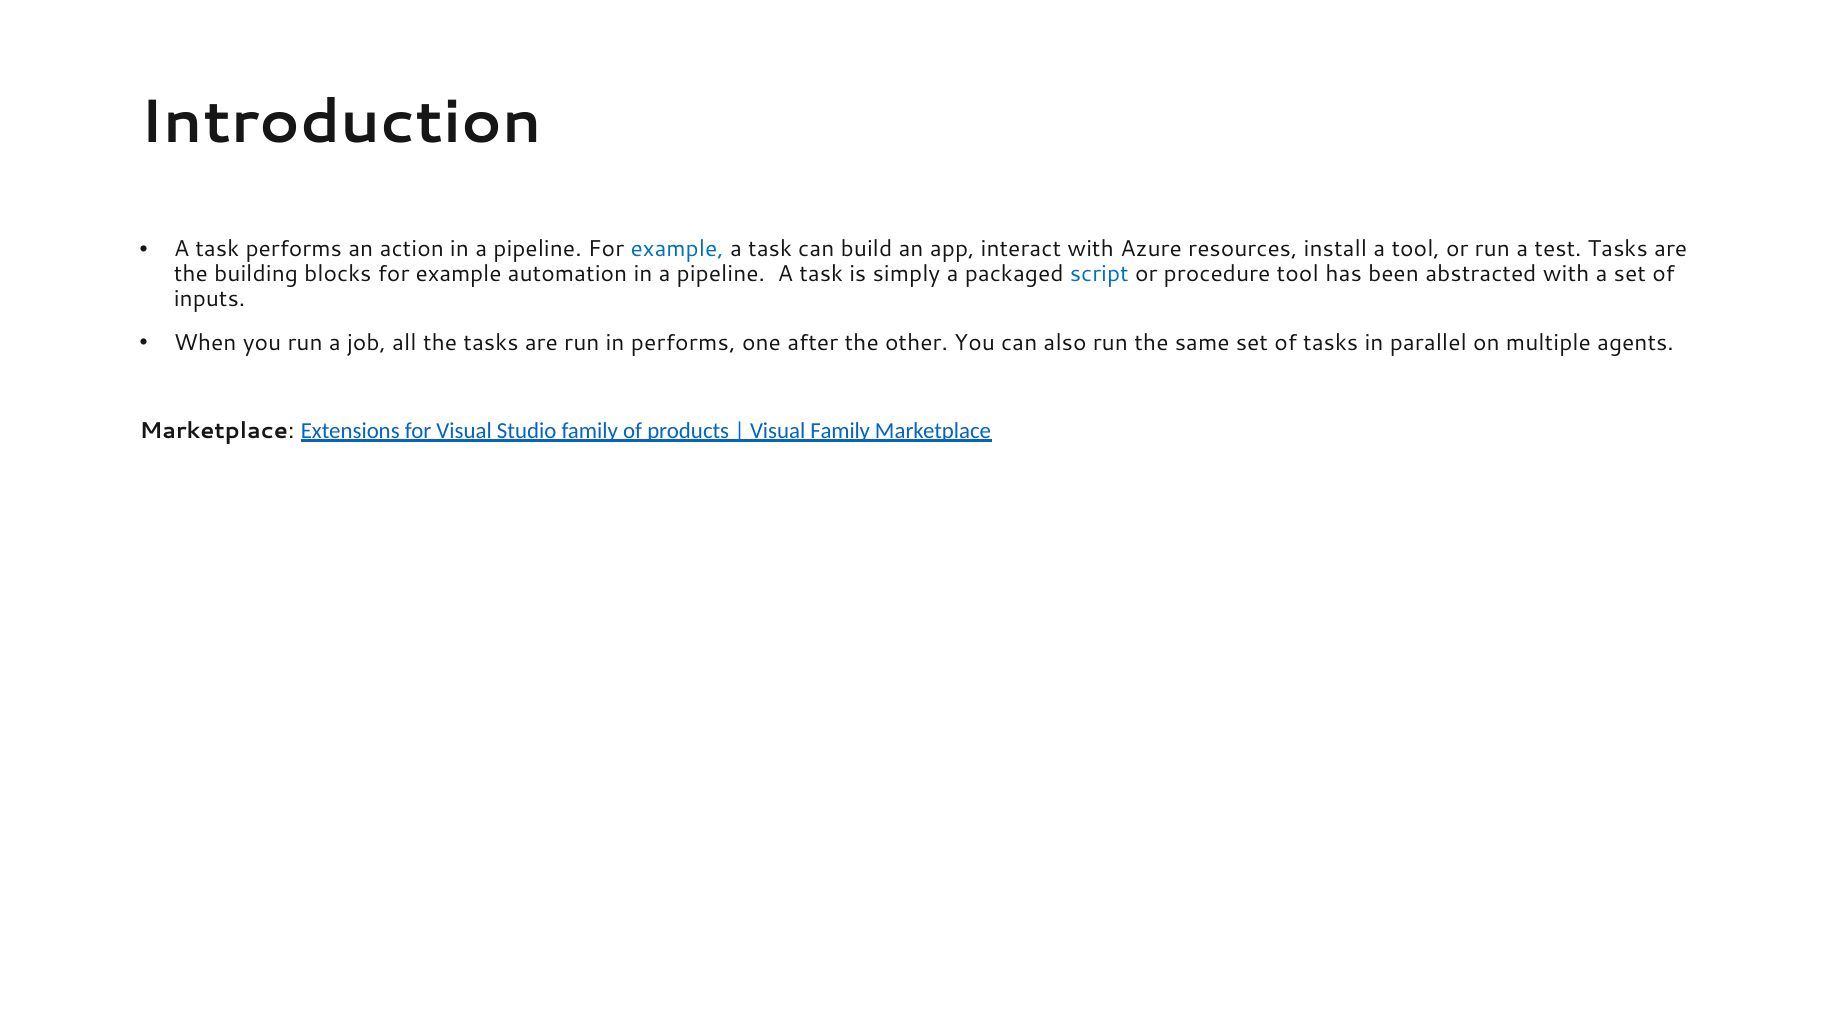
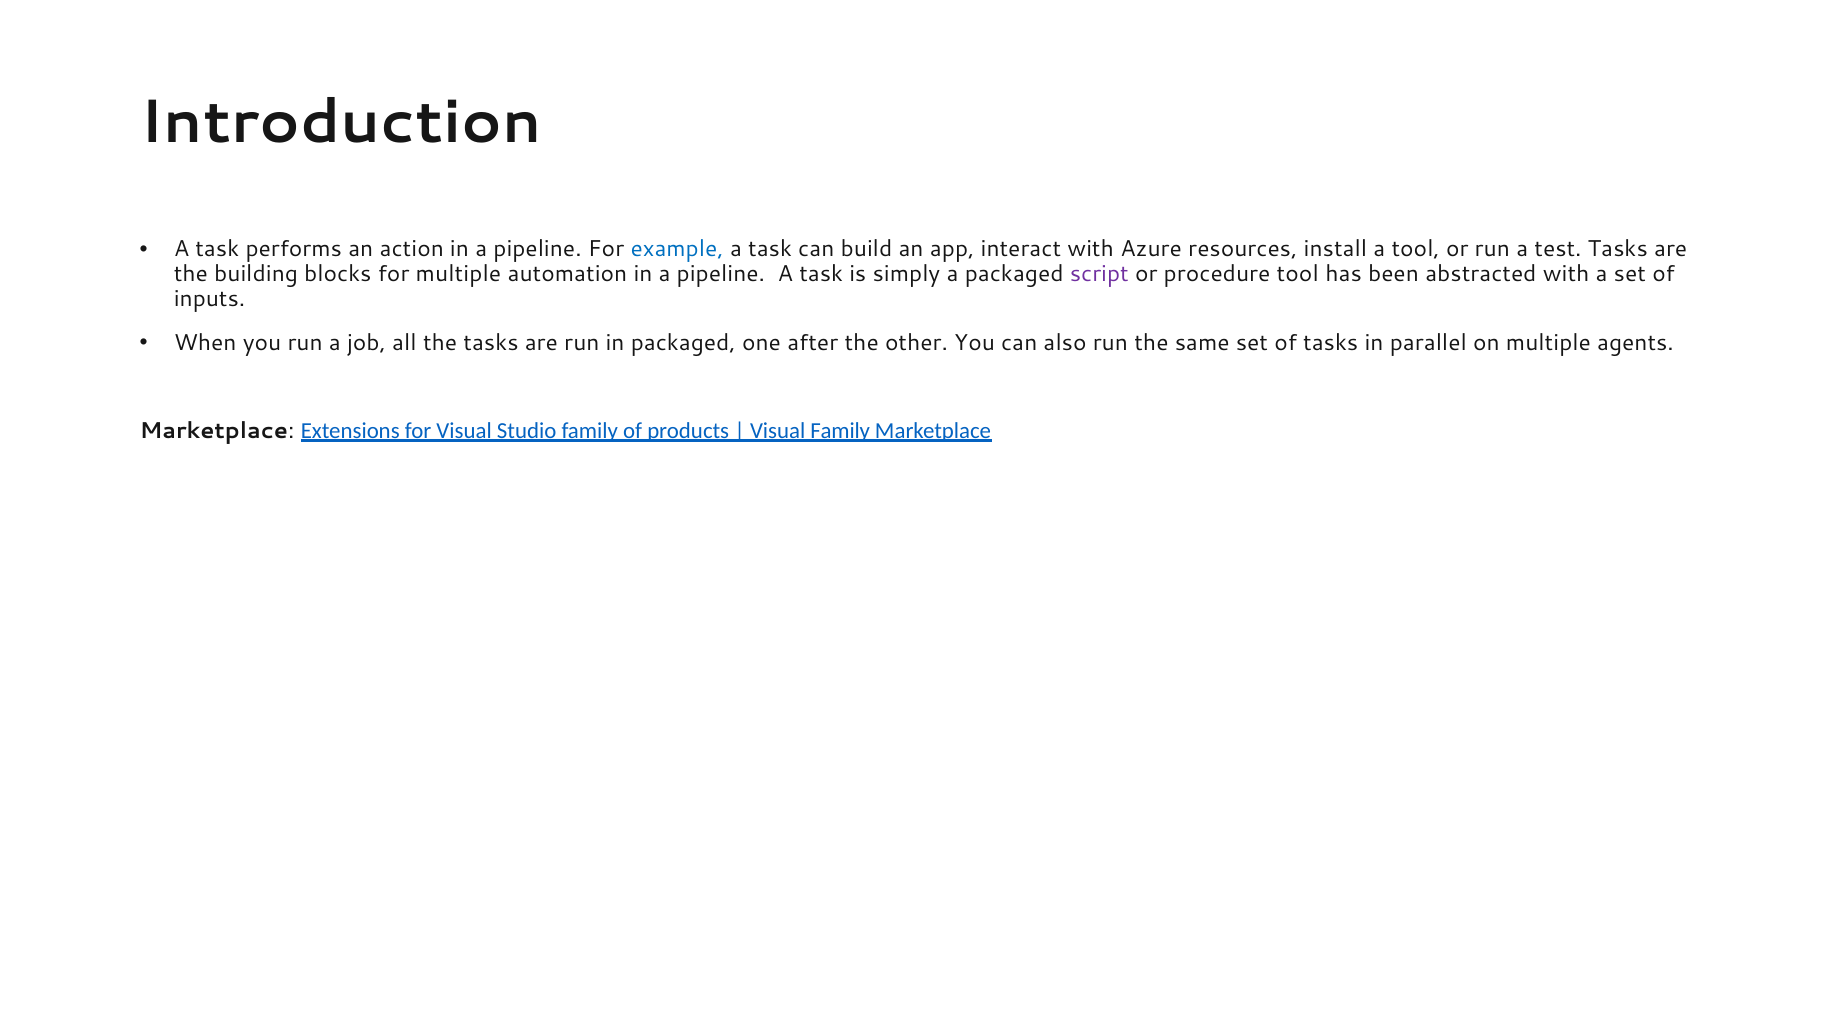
blocks for example: example -> multiple
script colour: blue -> purple
in performs: performs -> packaged
